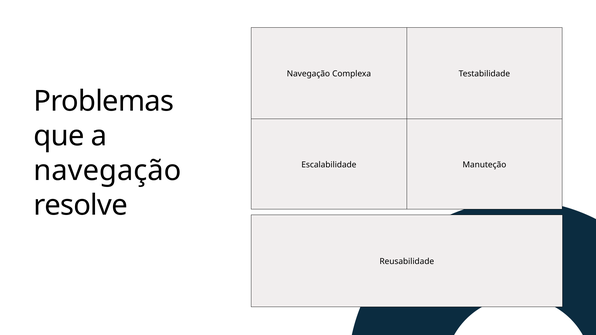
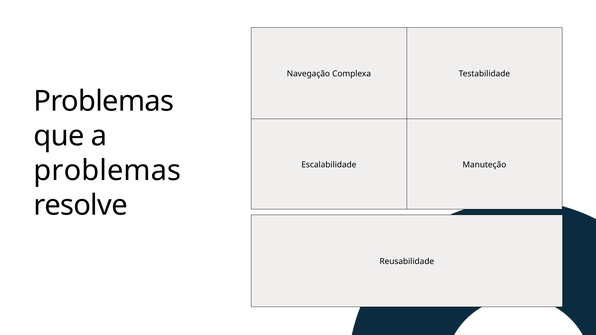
navegação at (107, 171): navegação -> problemas
